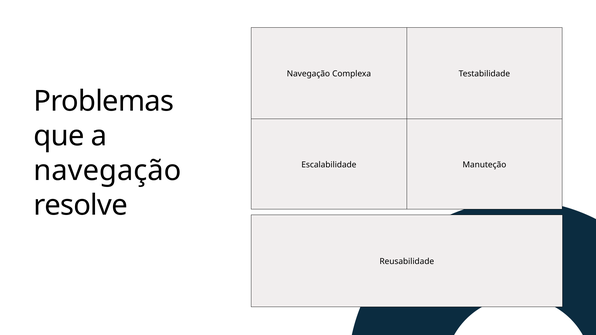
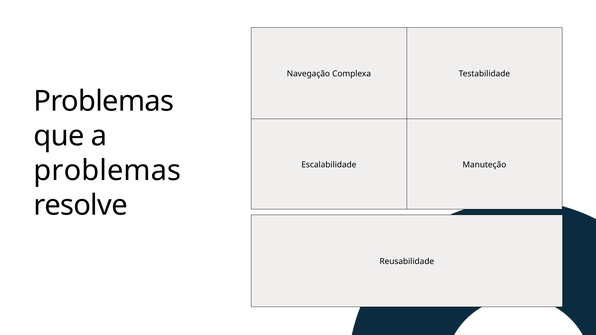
navegação at (107, 171): navegação -> problemas
